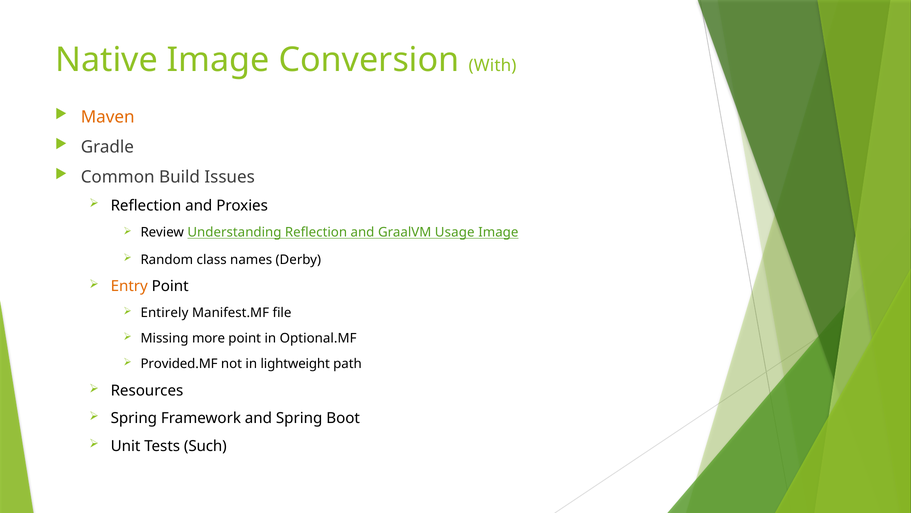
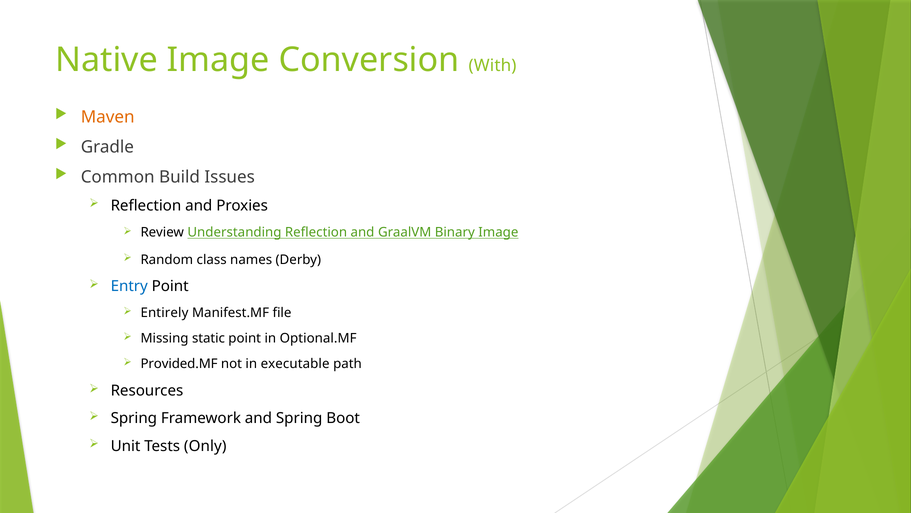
Usage: Usage -> Binary
Entry colour: orange -> blue
more: more -> static
lightweight: lightweight -> executable
Such: Such -> Only
